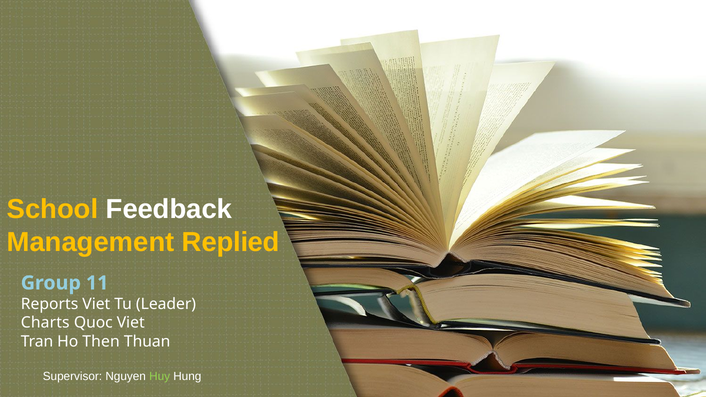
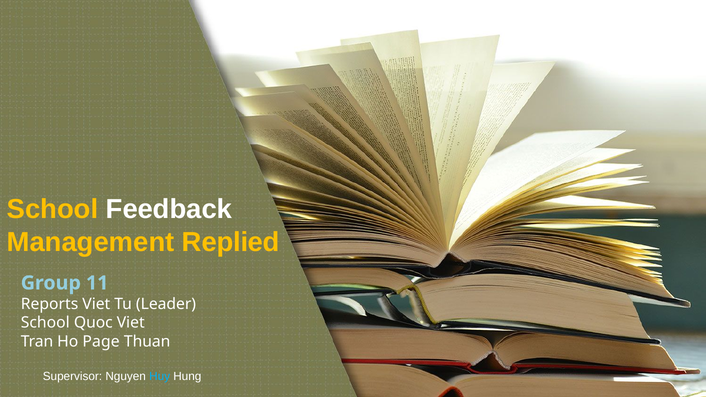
Charts at (45, 323): Charts -> School
Then: Then -> Page
Huy colour: light green -> light blue
